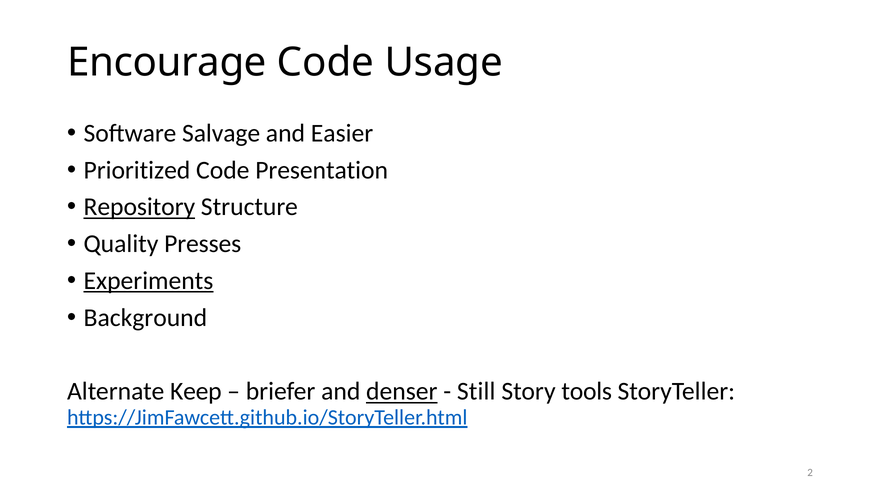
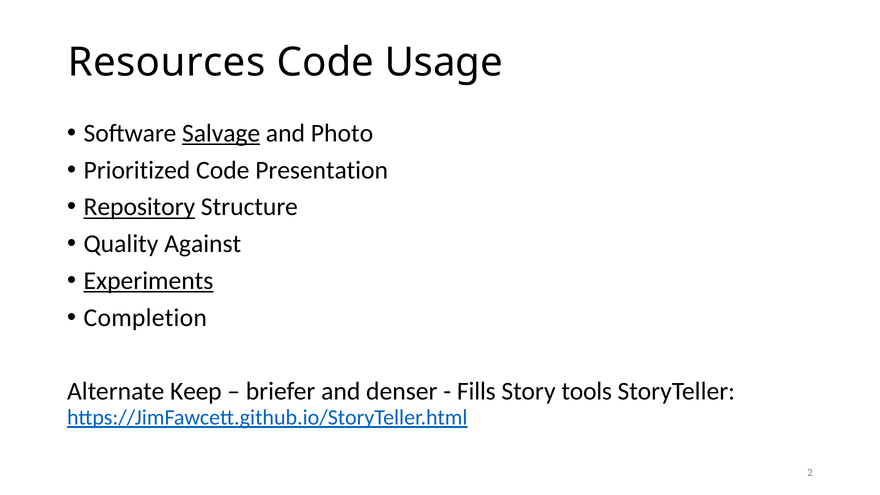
Encourage: Encourage -> Resources
Salvage underline: none -> present
Easier: Easier -> Photo
Presses: Presses -> Against
Background: Background -> Completion
denser underline: present -> none
Still: Still -> Fills
